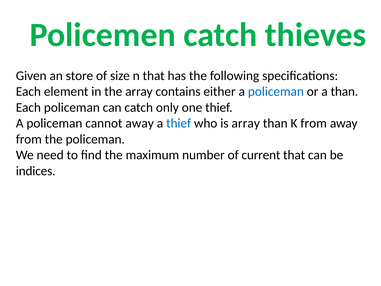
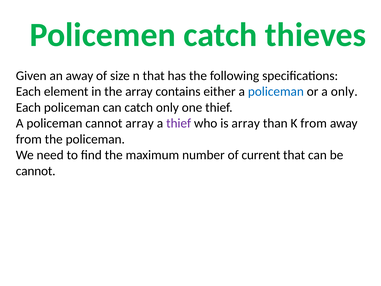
an store: store -> away
a than: than -> only
cannot away: away -> array
thief at (179, 123) colour: blue -> purple
indices at (36, 171): indices -> cannot
